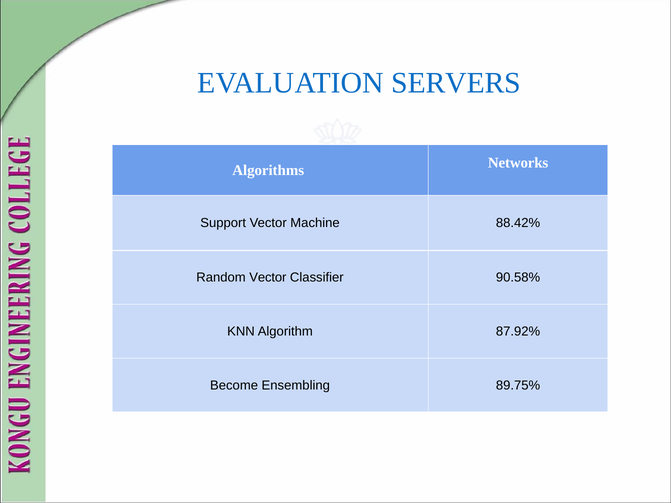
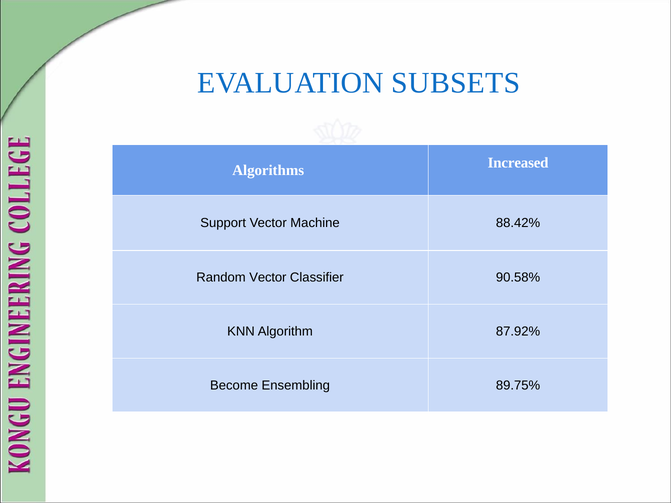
SERVERS: SERVERS -> SUBSETS
Networks: Networks -> Increased
